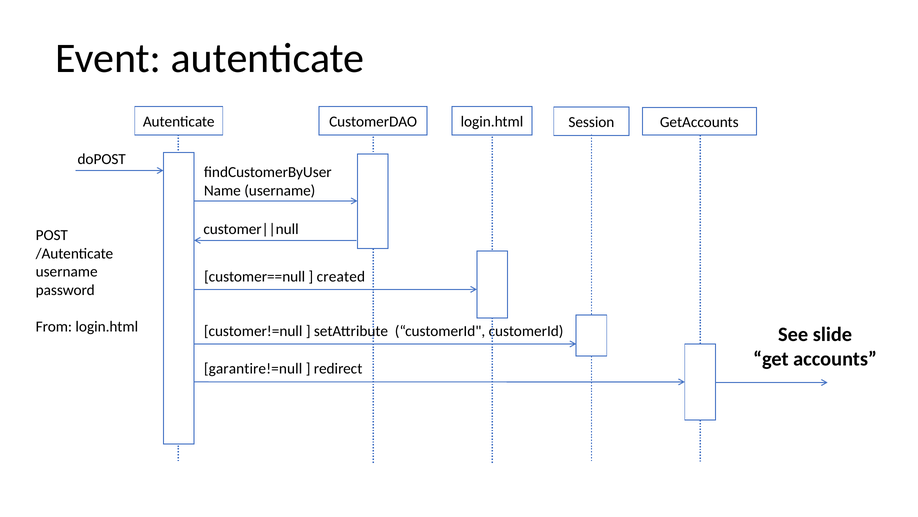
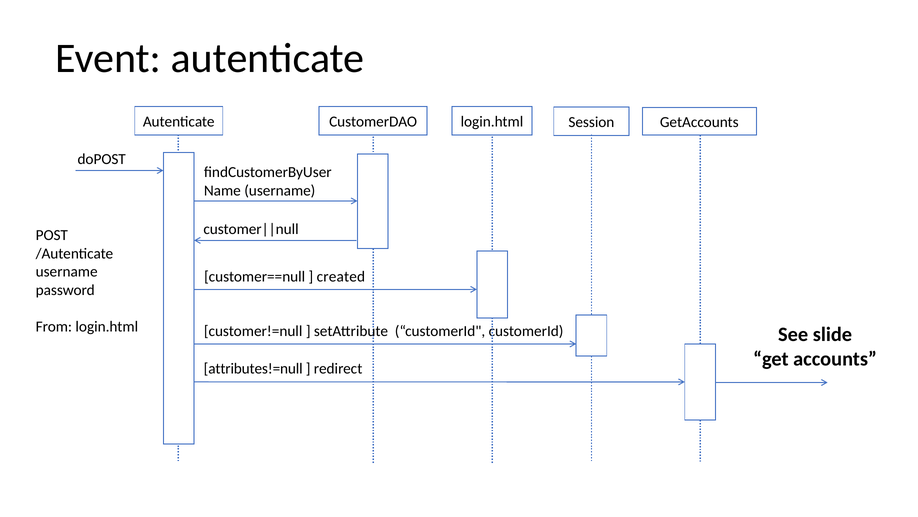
garantire!=null: garantire!=null -> attributes!=null
